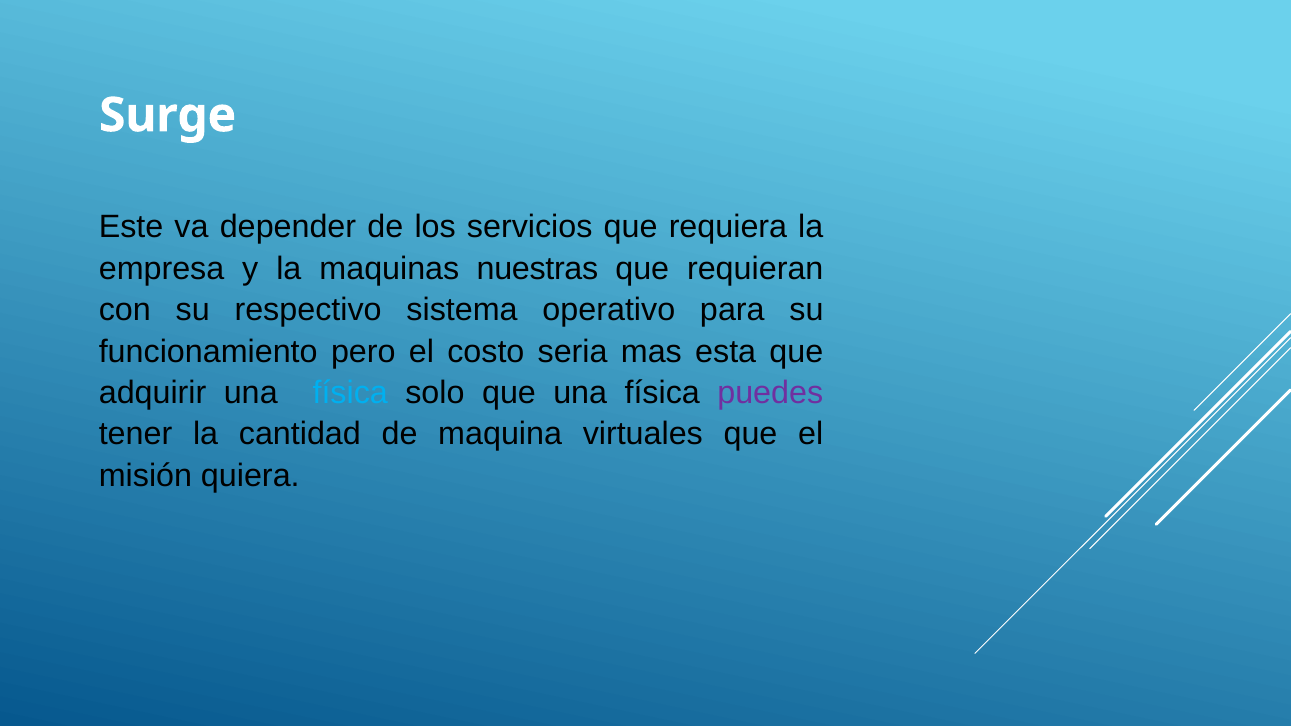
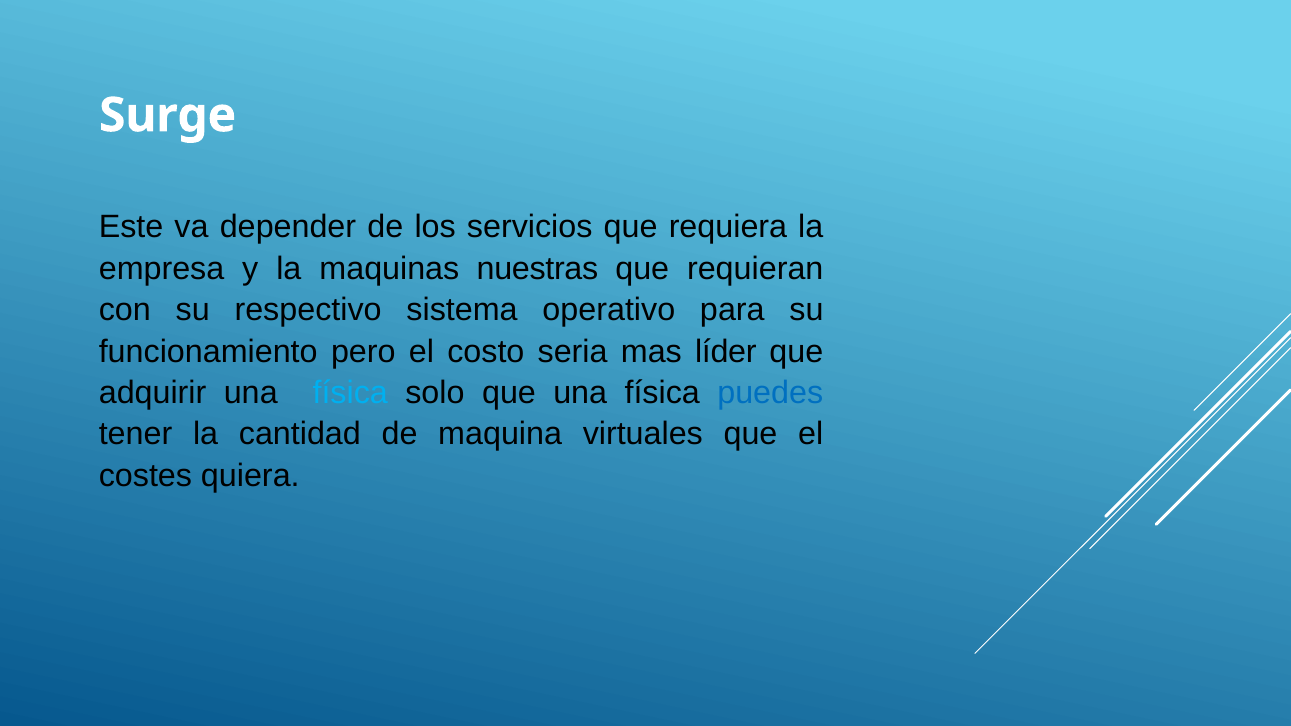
esta: esta -> líder
puedes colour: purple -> blue
misión: misión -> costes
